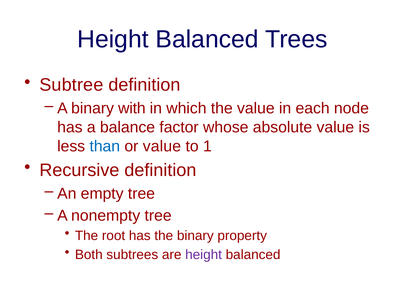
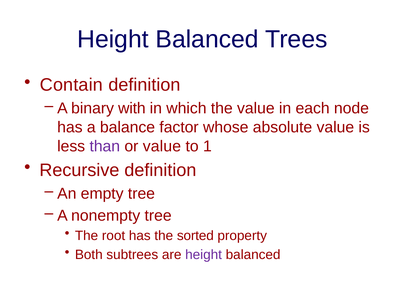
Subtree: Subtree -> Contain
than colour: blue -> purple
the binary: binary -> sorted
